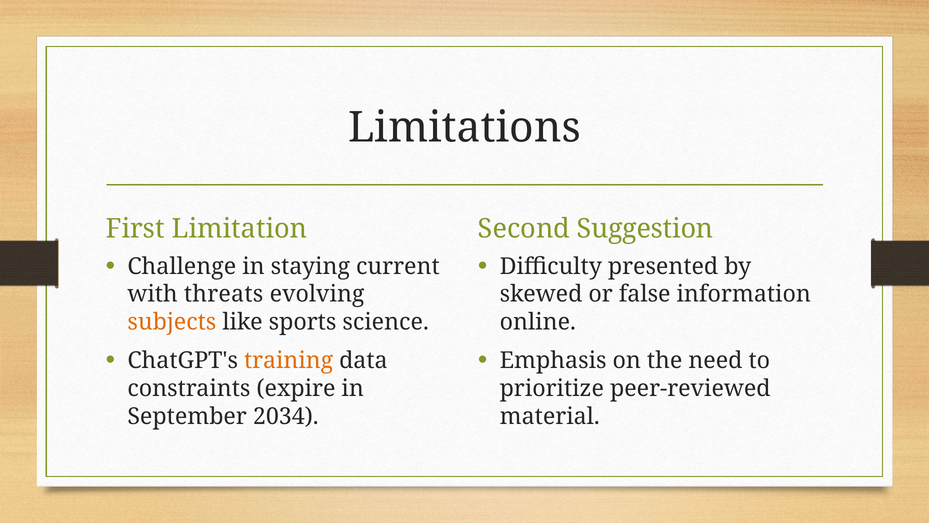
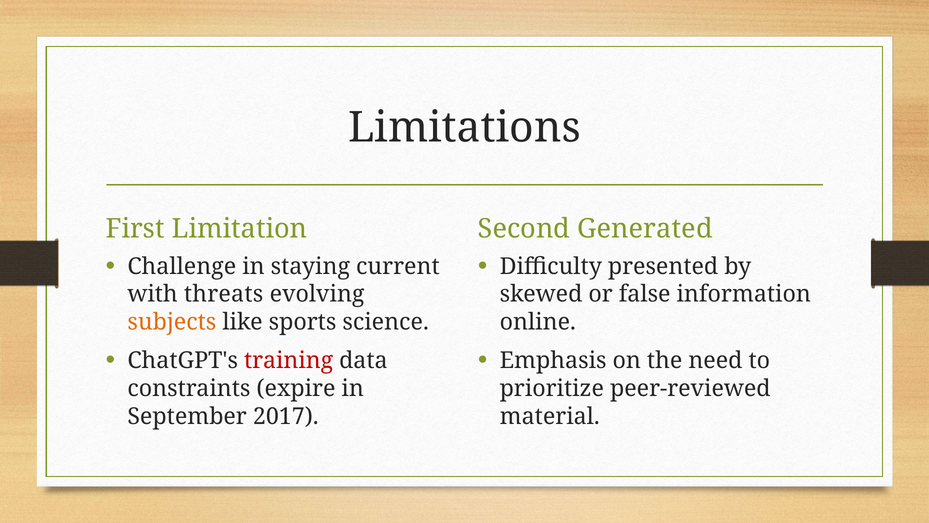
Suggestion: Suggestion -> Generated
training colour: orange -> red
2034: 2034 -> 2017
